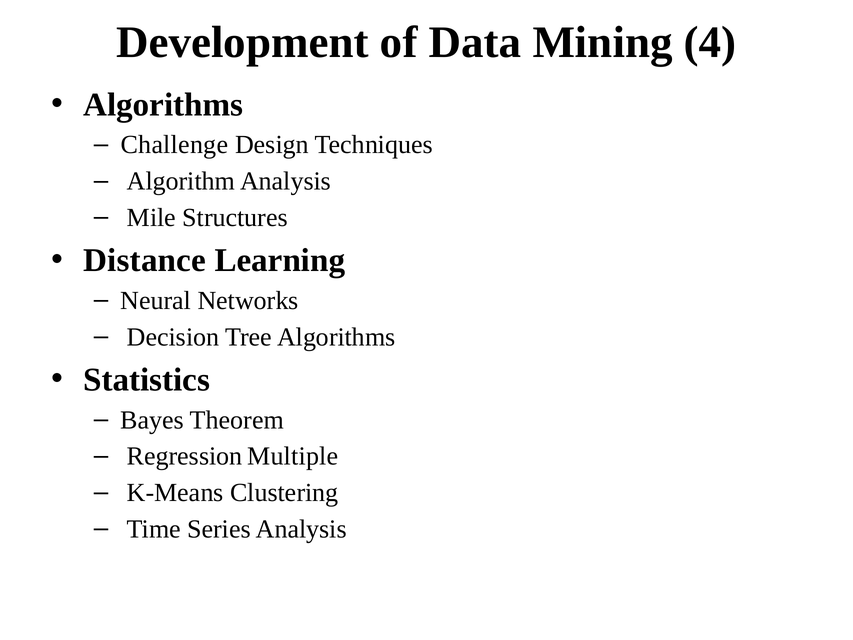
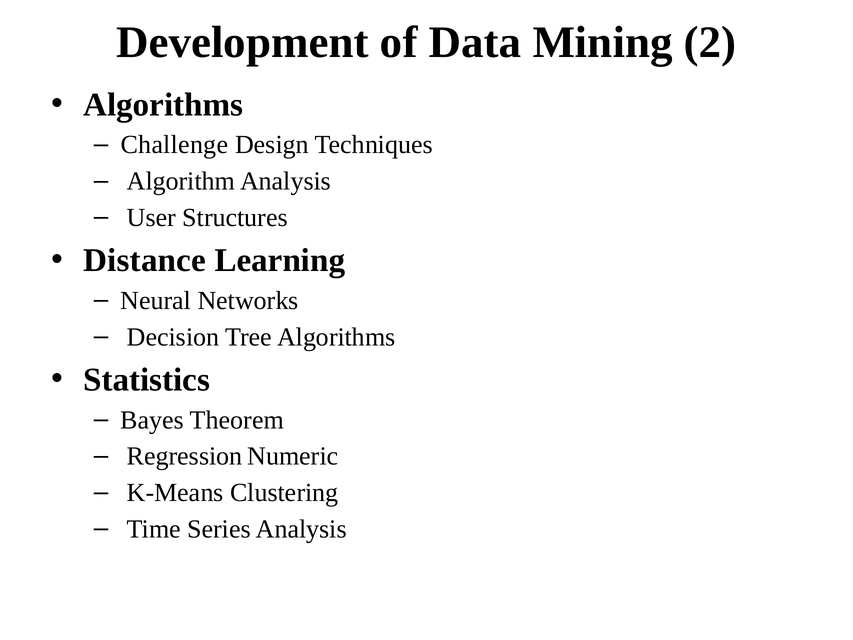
4: 4 -> 2
Mile: Mile -> User
Multiple: Multiple -> Numeric
